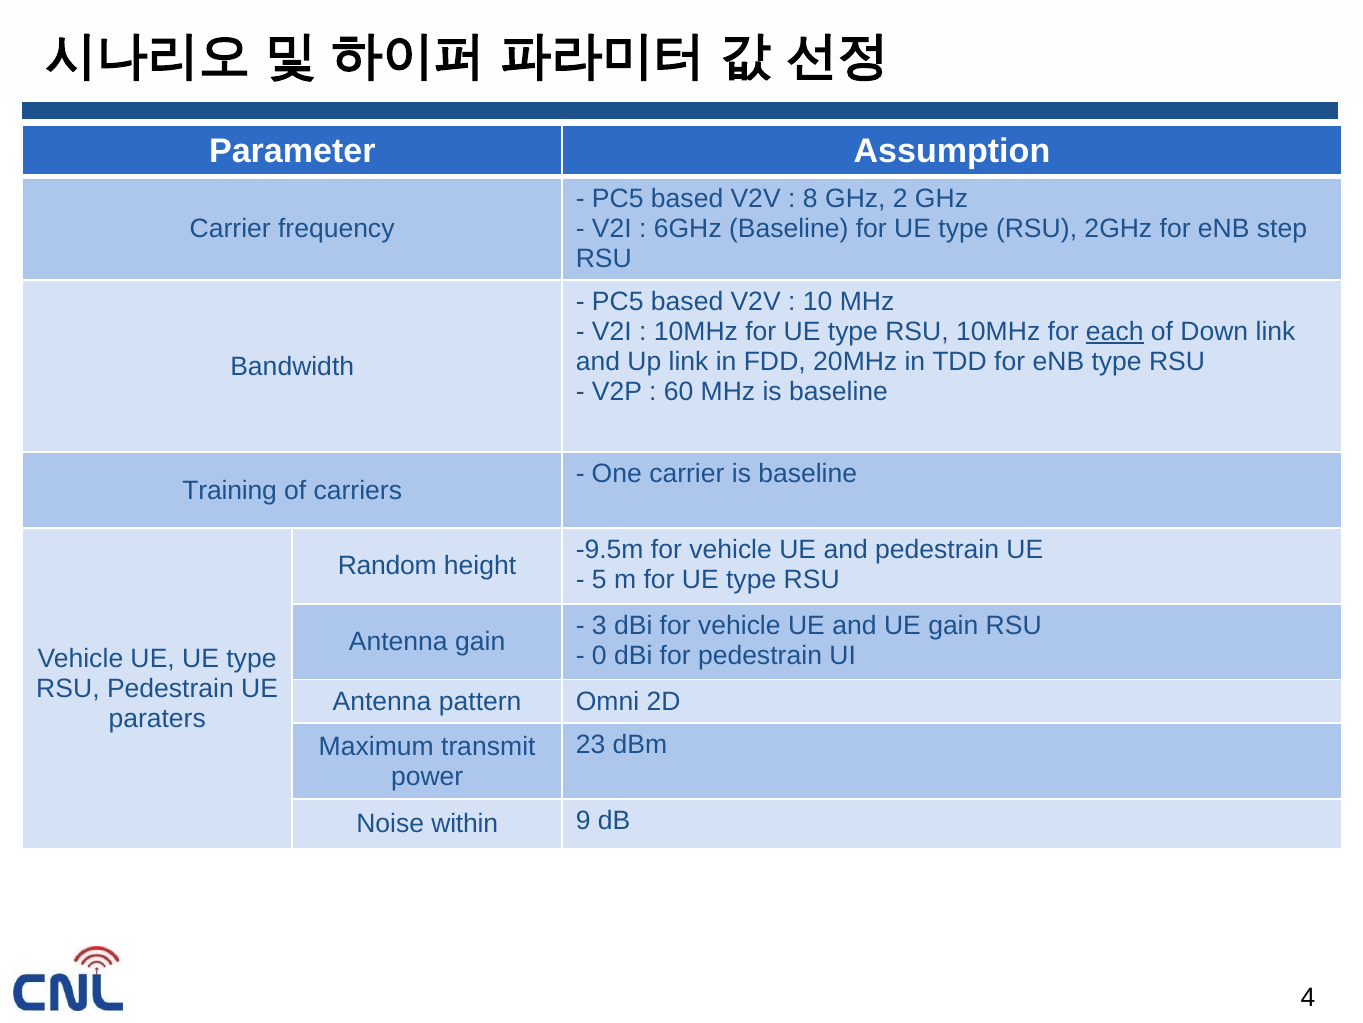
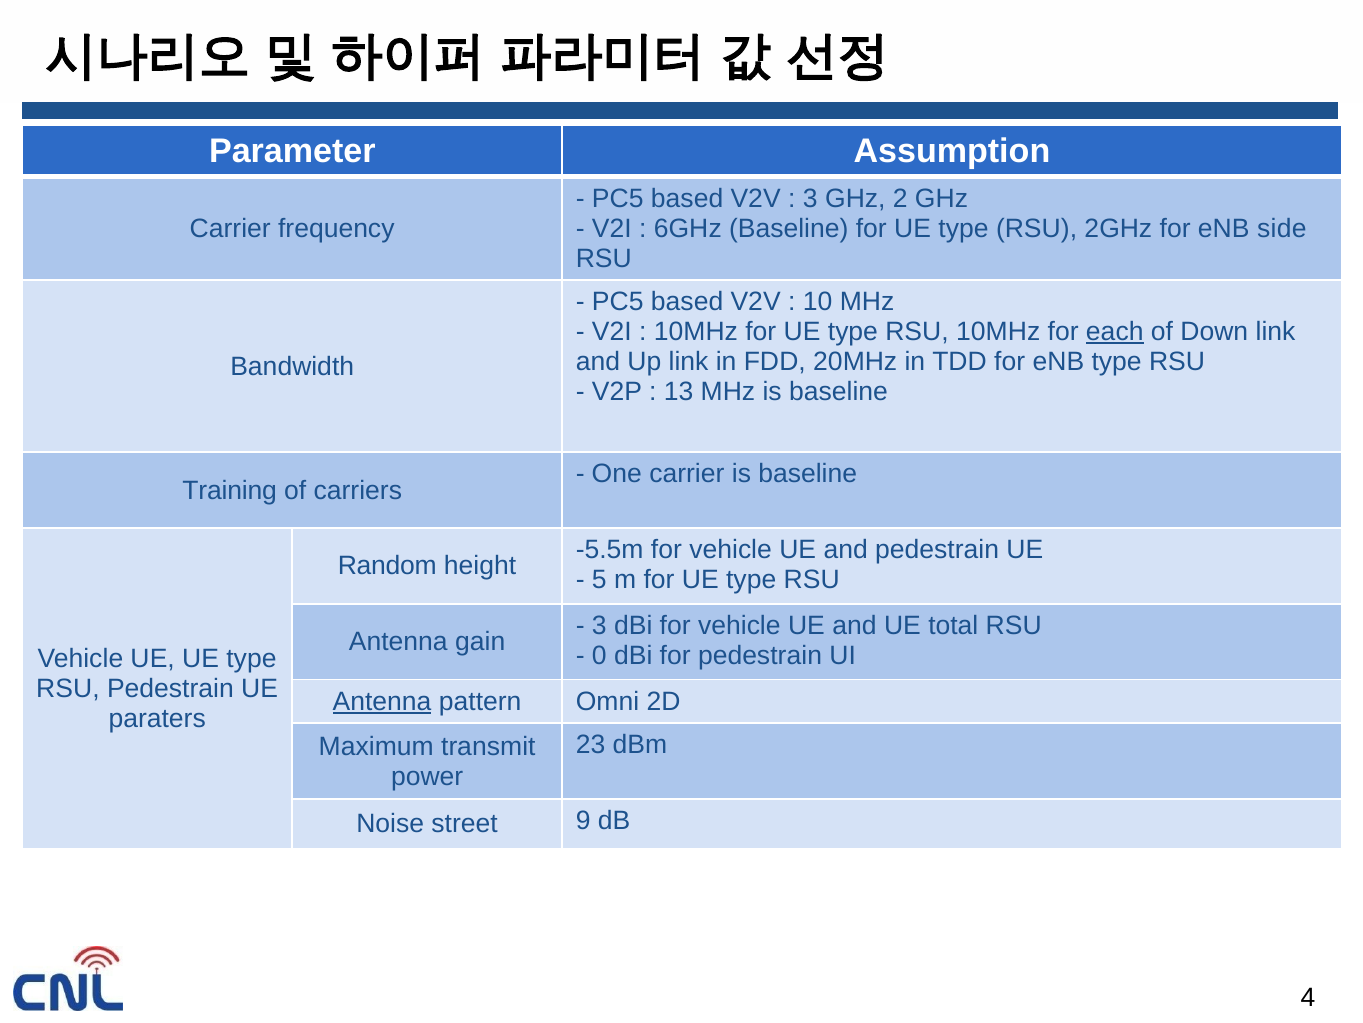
8 at (810, 199): 8 -> 3
step: step -> side
60: 60 -> 13
-9.5m: -9.5m -> -5.5m
UE gain: gain -> total
Antenna at (382, 701) underline: none -> present
within: within -> street
